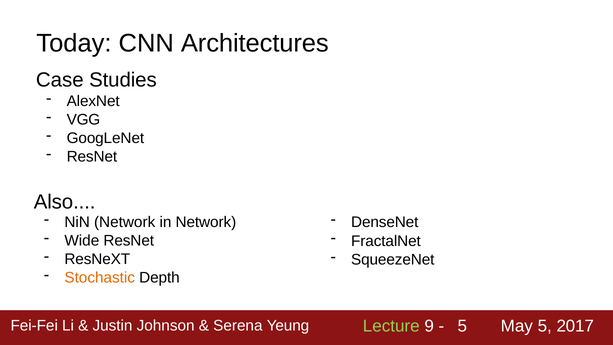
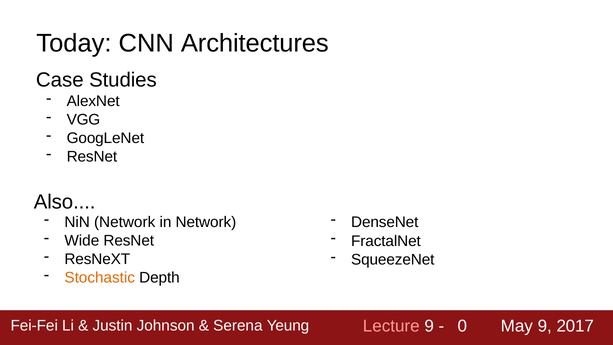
Lecture colour: light green -> pink
May 5: 5 -> 9
Yeung 5: 5 -> 0
